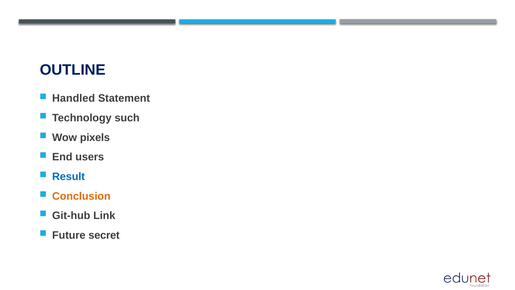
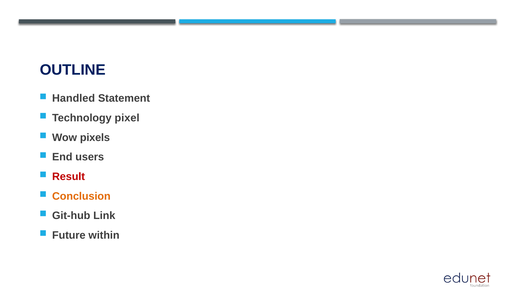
such: such -> pixel
Result colour: blue -> red
secret: secret -> within
